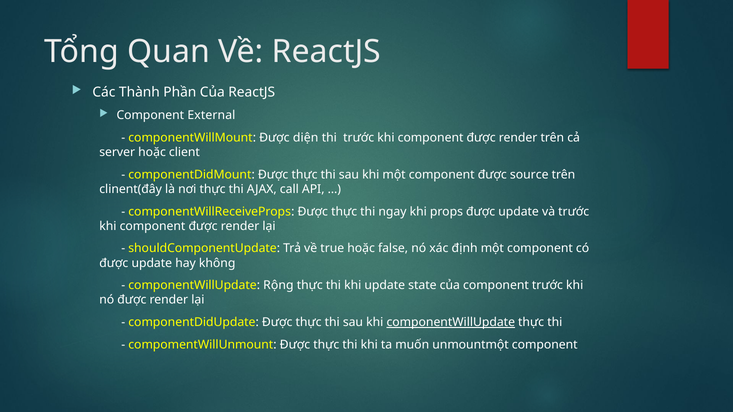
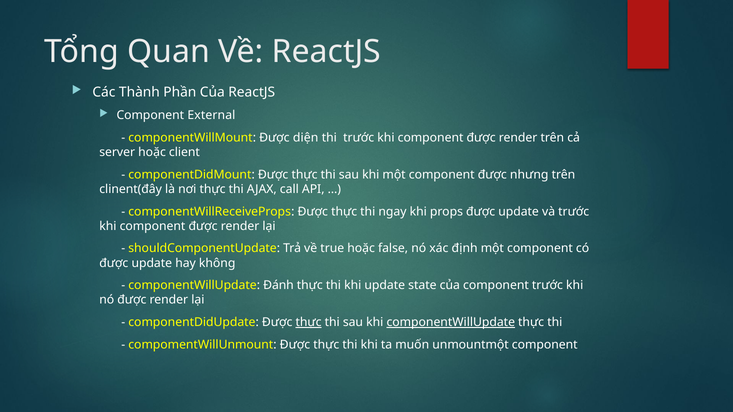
source: source -> nhưng
Rộng: Rộng -> Đánh
thực at (309, 322) underline: none -> present
